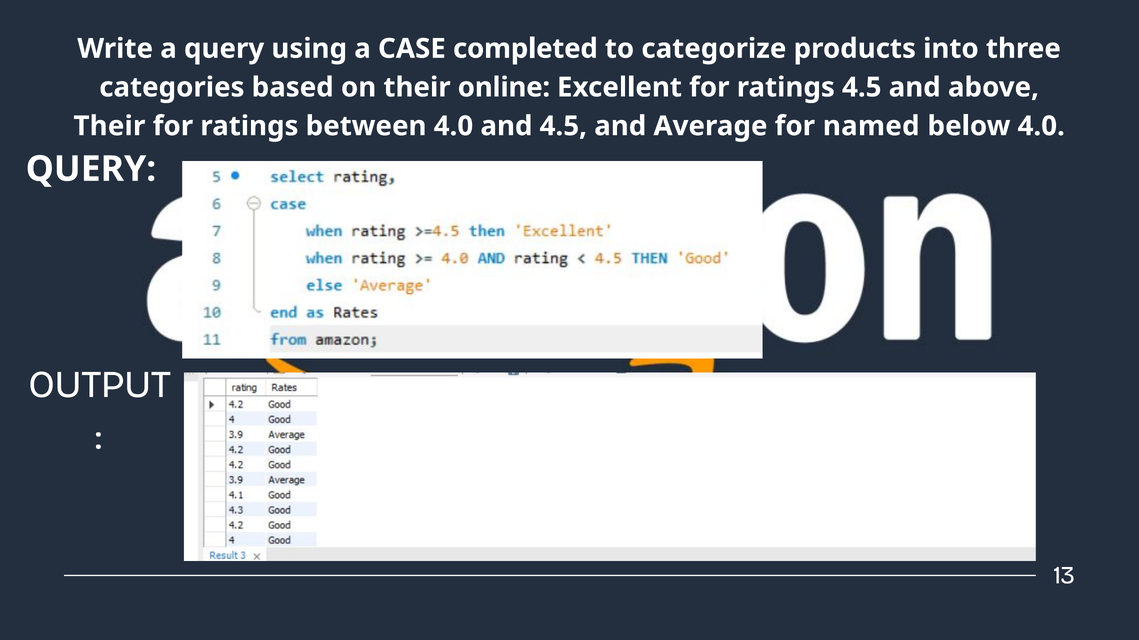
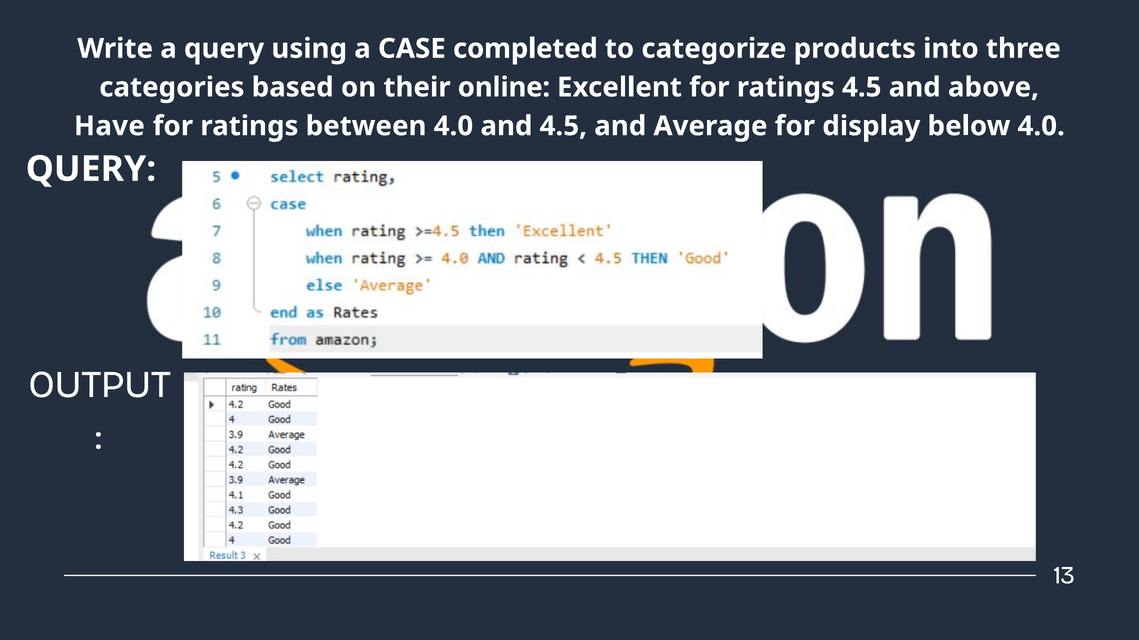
Their at (109, 126): Their -> Have
named: named -> display
